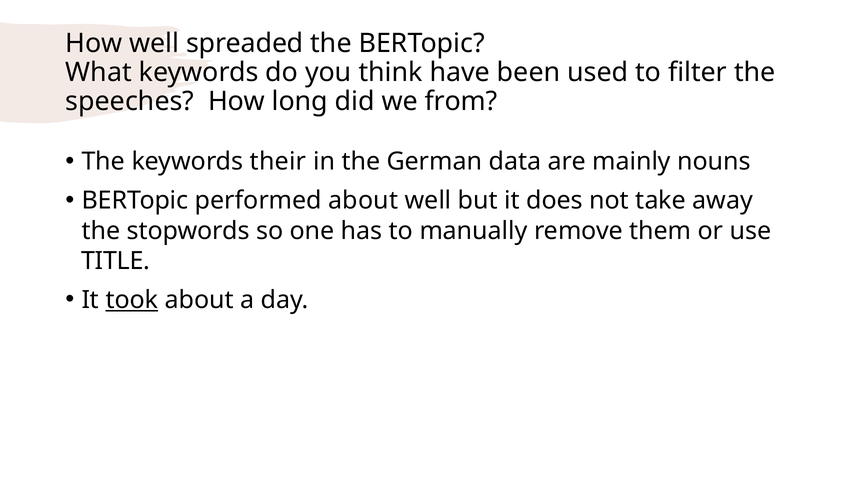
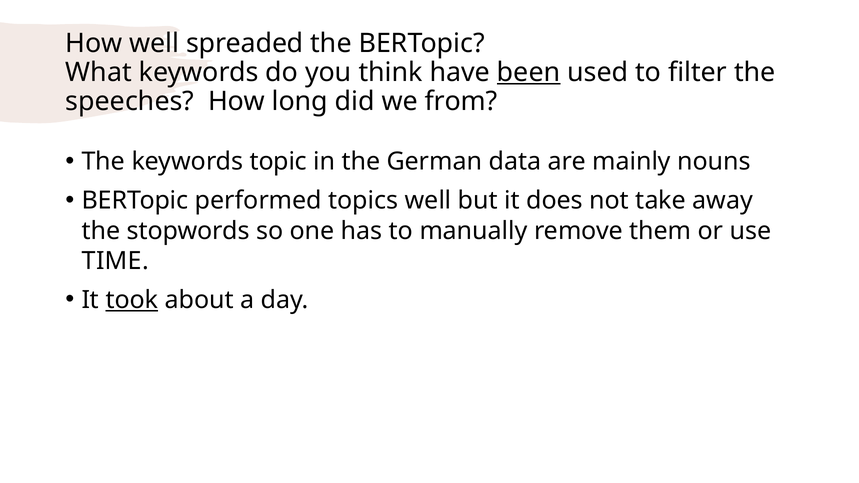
been underline: none -> present
their: their -> topic
performed about: about -> topics
TITLE: TITLE -> TIME
